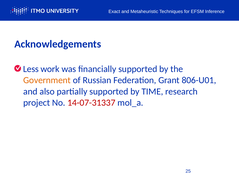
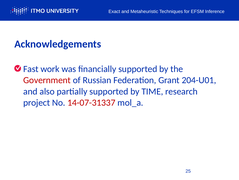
Less: Less -> Fast
Government colour: orange -> red
806-U01: 806-U01 -> 204-U01
